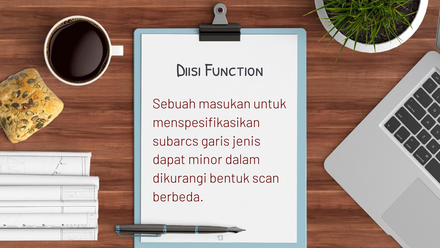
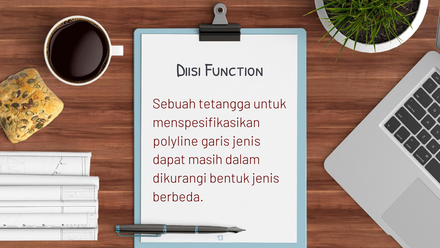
masukan: masukan -> tetangga
subarcs: subarcs -> polyline
minor: minor -> masih
bentuk scan: scan -> jenis
